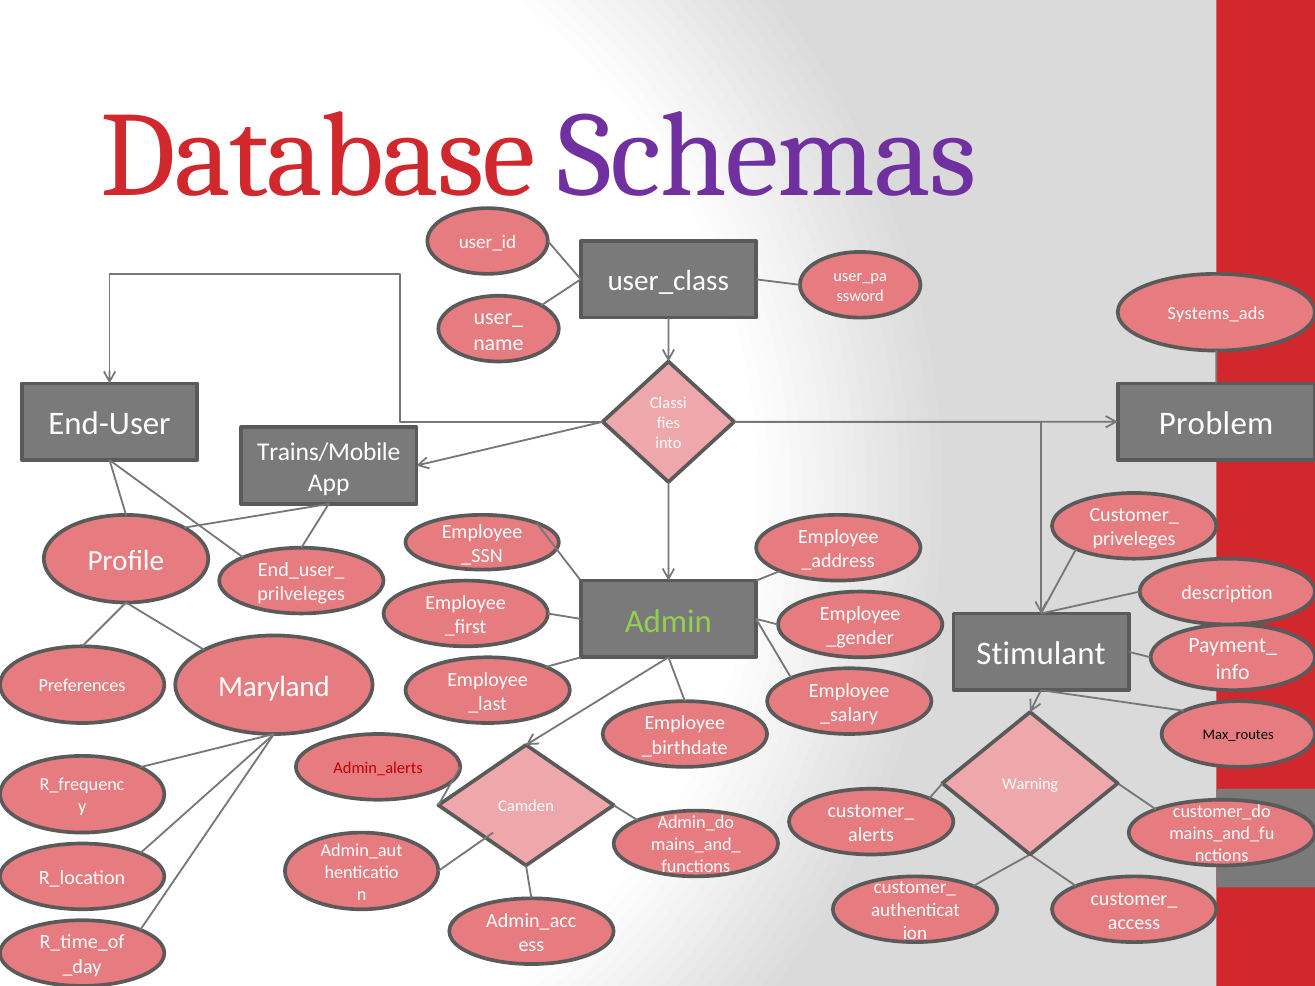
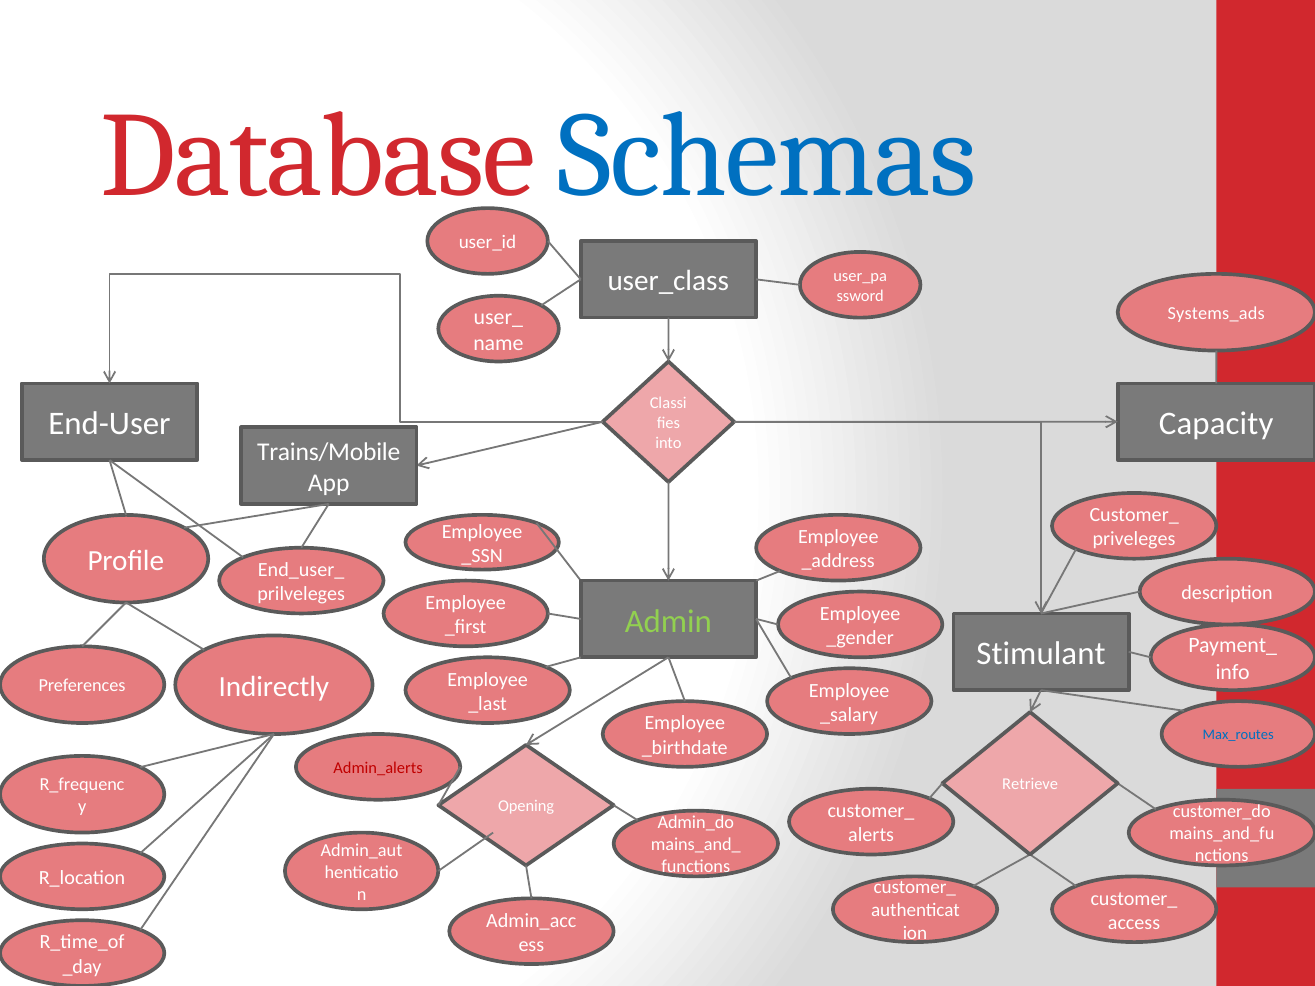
Schemas colour: purple -> blue
Problem: Problem -> Capacity
Maryland: Maryland -> Indirectly
Max_routes colour: black -> blue
Warning: Warning -> Retrieve
Camden: Camden -> Opening
